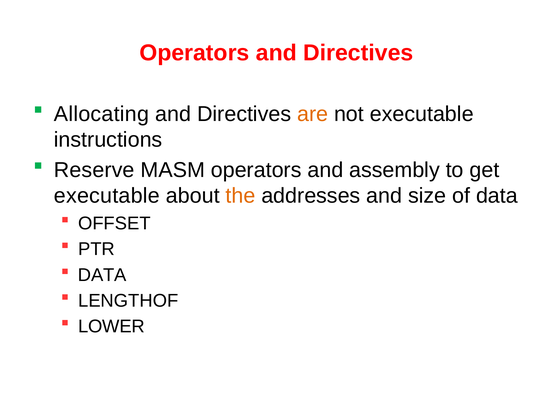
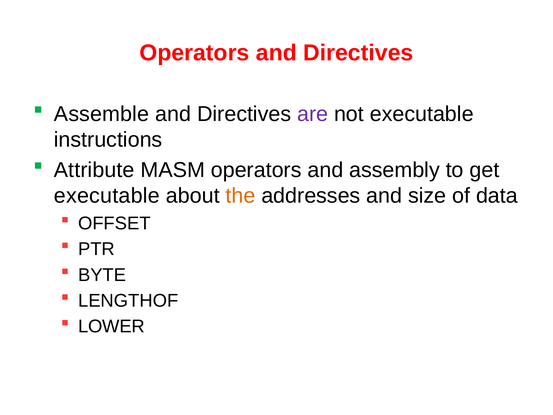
Allocating: Allocating -> Assemble
are colour: orange -> purple
Reserve: Reserve -> Attribute
DATA at (102, 275): DATA -> BYTE
